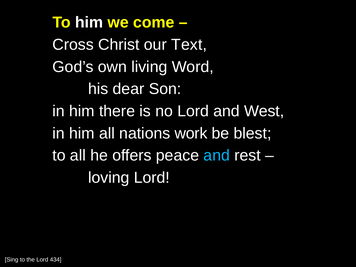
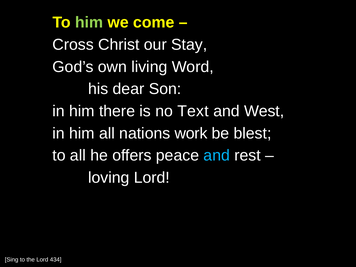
him at (89, 23) colour: white -> light green
Text: Text -> Stay
no Lord: Lord -> Text
